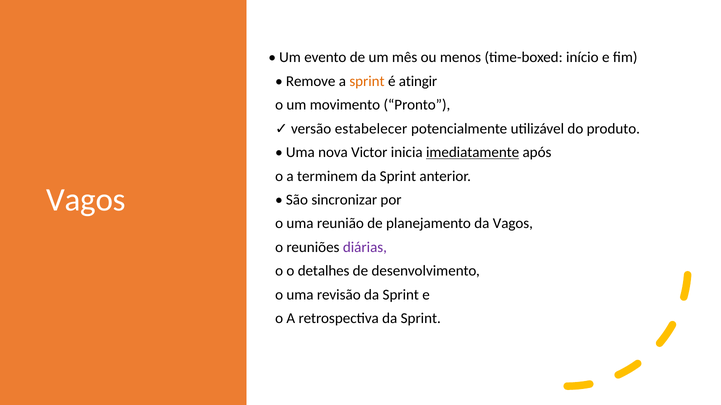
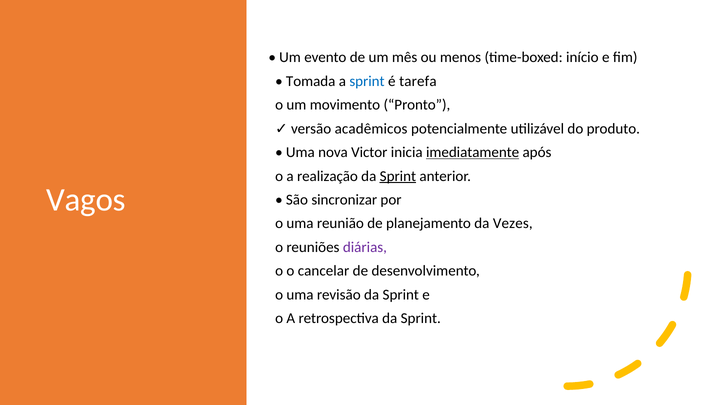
Remove: Remove -> Tomada
sprint at (367, 81) colour: orange -> blue
atingir: atingir -> tarefa
estabelecer: estabelecer -> acadêmicos
terminem: terminem -> realização
Sprint at (398, 176) underline: none -> present
da Vagos: Vagos -> Vezes
detalhes: detalhes -> cancelar
